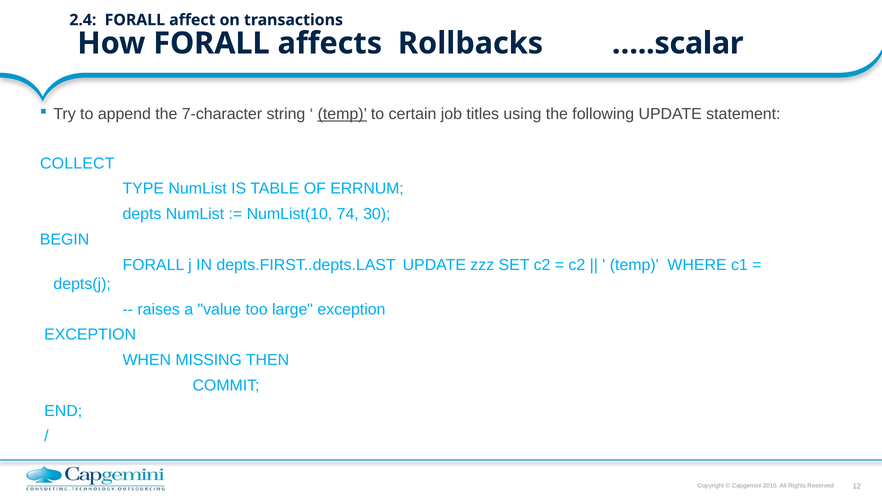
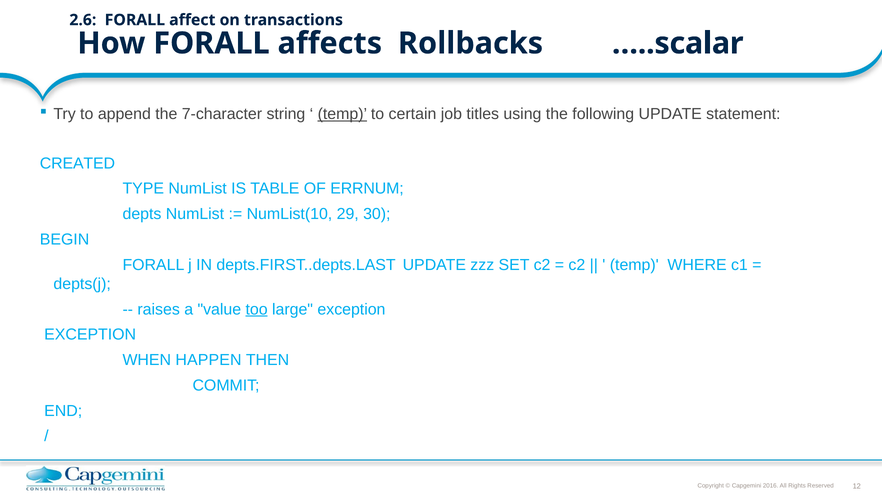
2.4: 2.4 -> 2.6
COLLECT: COLLECT -> CREATED
74: 74 -> 29
too underline: none -> present
MISSING: MISSING -> HAPPEN
